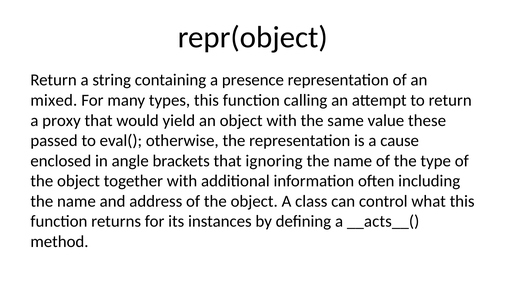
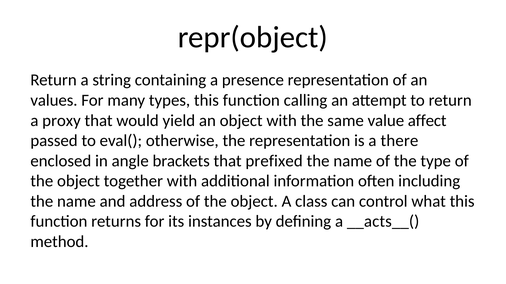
mixed: mixed -> values
these: these -> affect
cause: cause -> there
ignoring: ignoring -> prefixed
